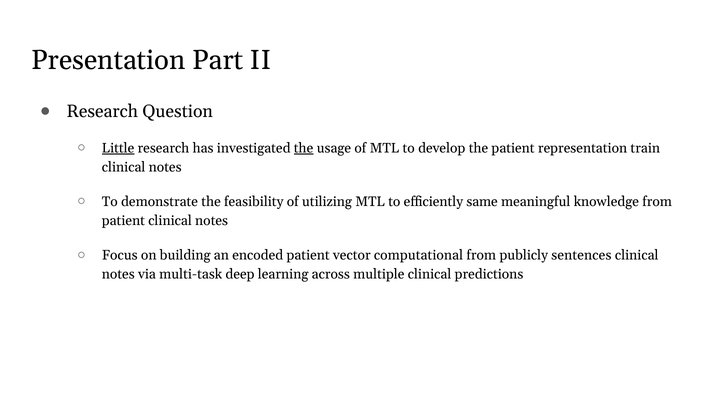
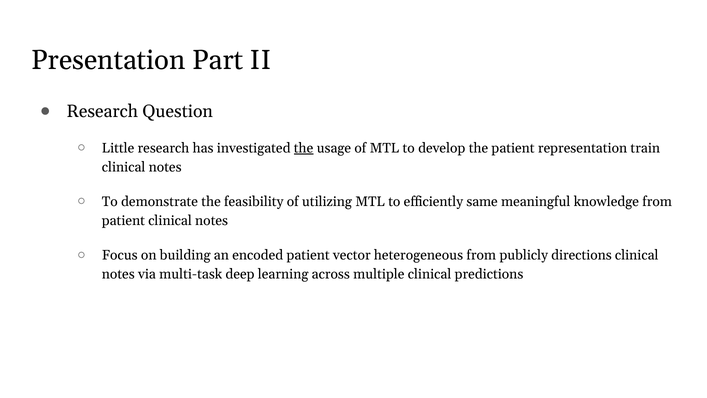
Little underline: present -> none
computational: computational -> heterogeneous
sentences: sentences -> directions
